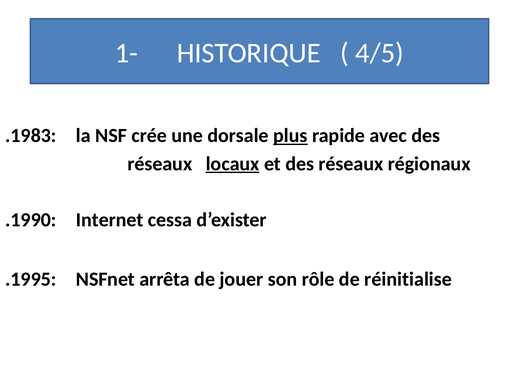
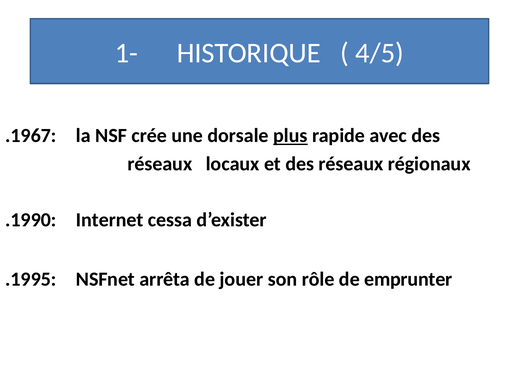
.1983: .1983 -> .1967
locaux underline: present -> none
réinitialise: réinitialise -> emprunter
